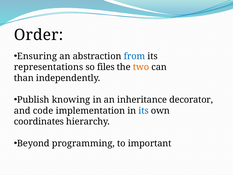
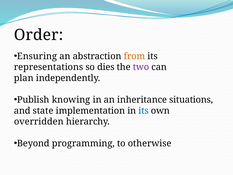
from colour: blue -> orange
files: files -> dies
two colour: orange -> purple
than: than -> plan
decorator: decorator -> situations
code: code -> state
coordinates: coordinates -> overridden
important: important -> otherwise
